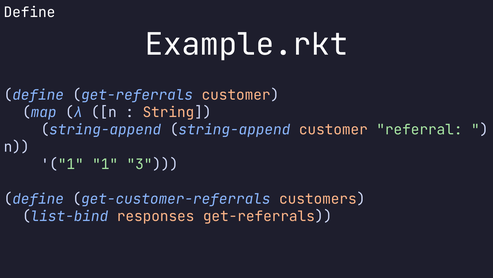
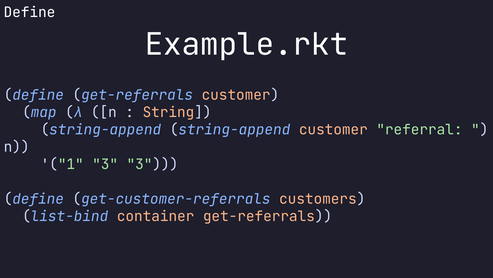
1 1: 1 -> 3
responses: responses -> container
